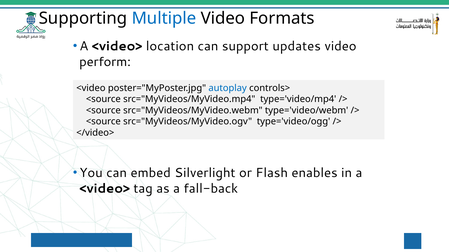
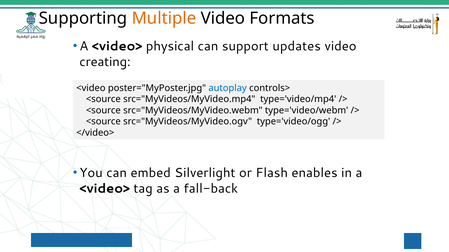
Multiple colour: blue -> orange
location: location -> physical
perform: perform -> creating
